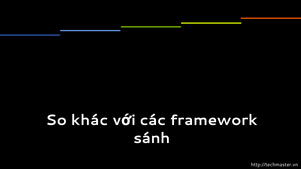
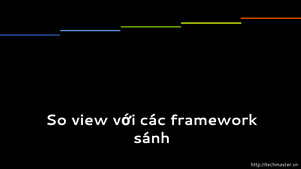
khác: khác -> view
